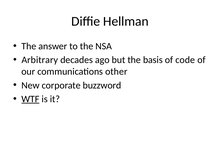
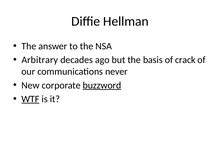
code: code -> crack
other: other -> never
buzzword underline: none -> present
